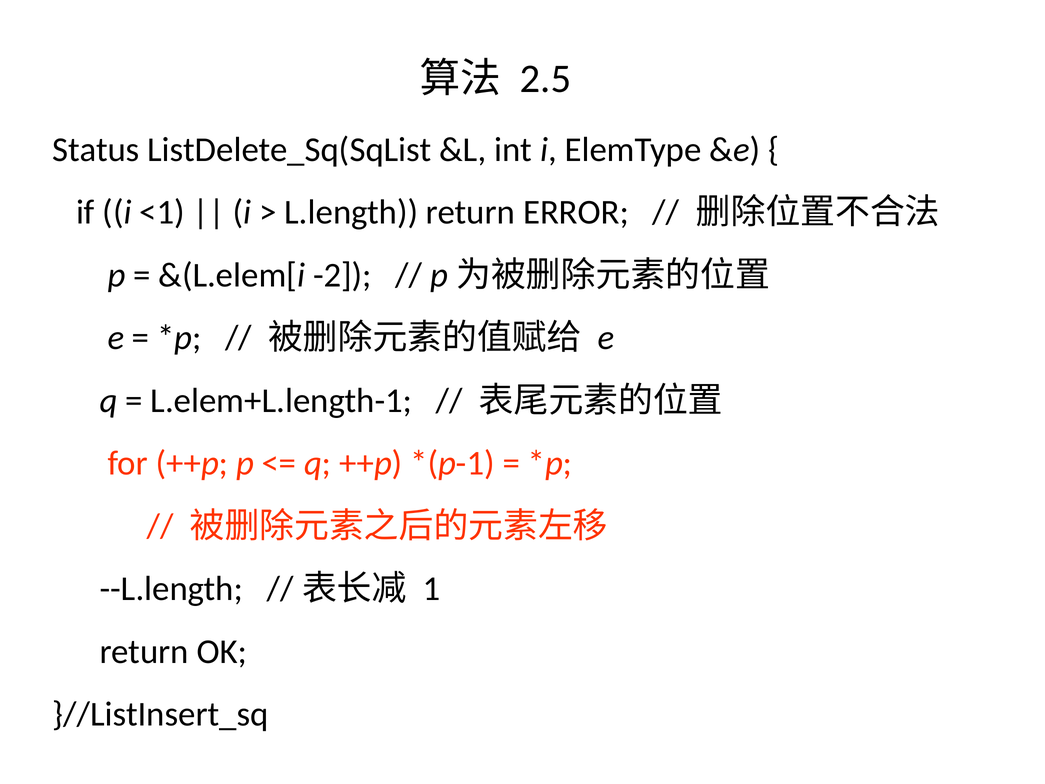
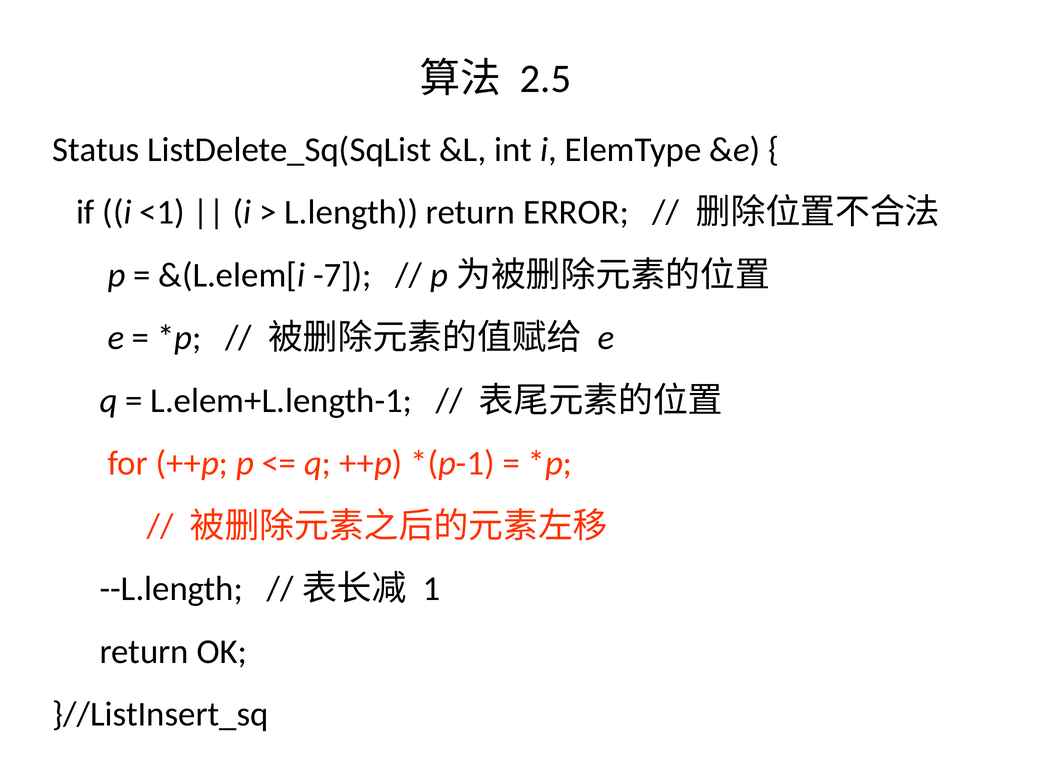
-2: -2 -> -7
